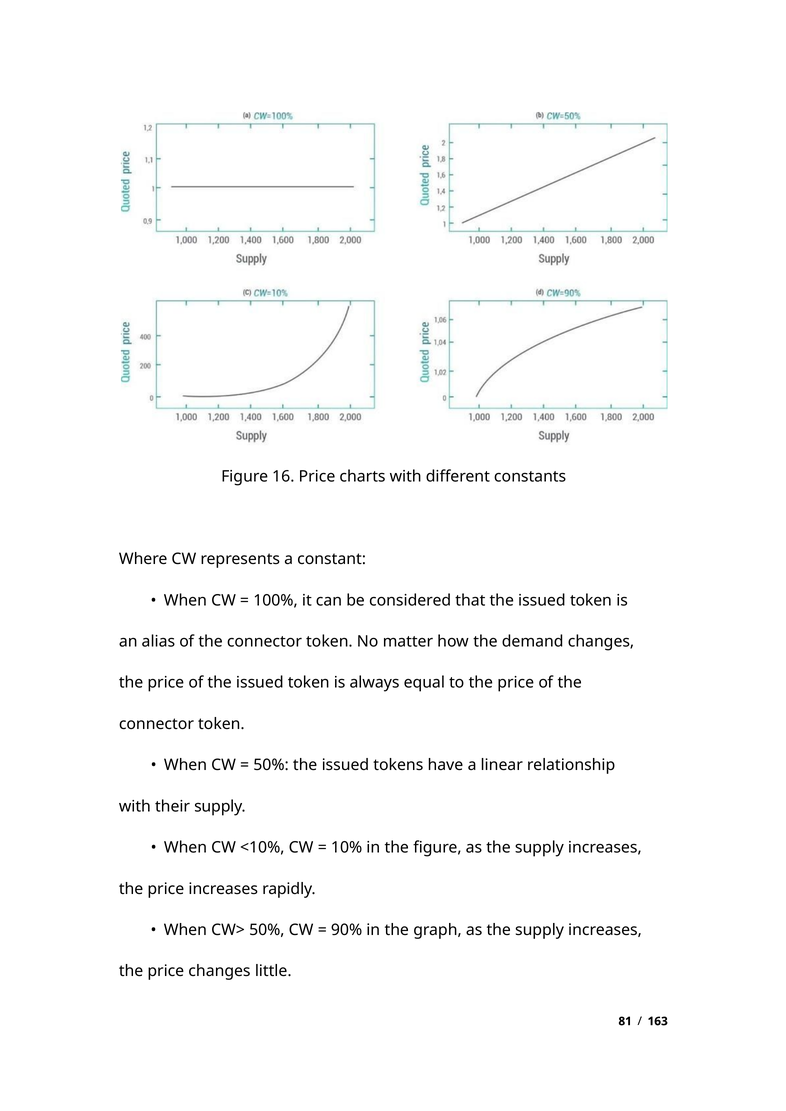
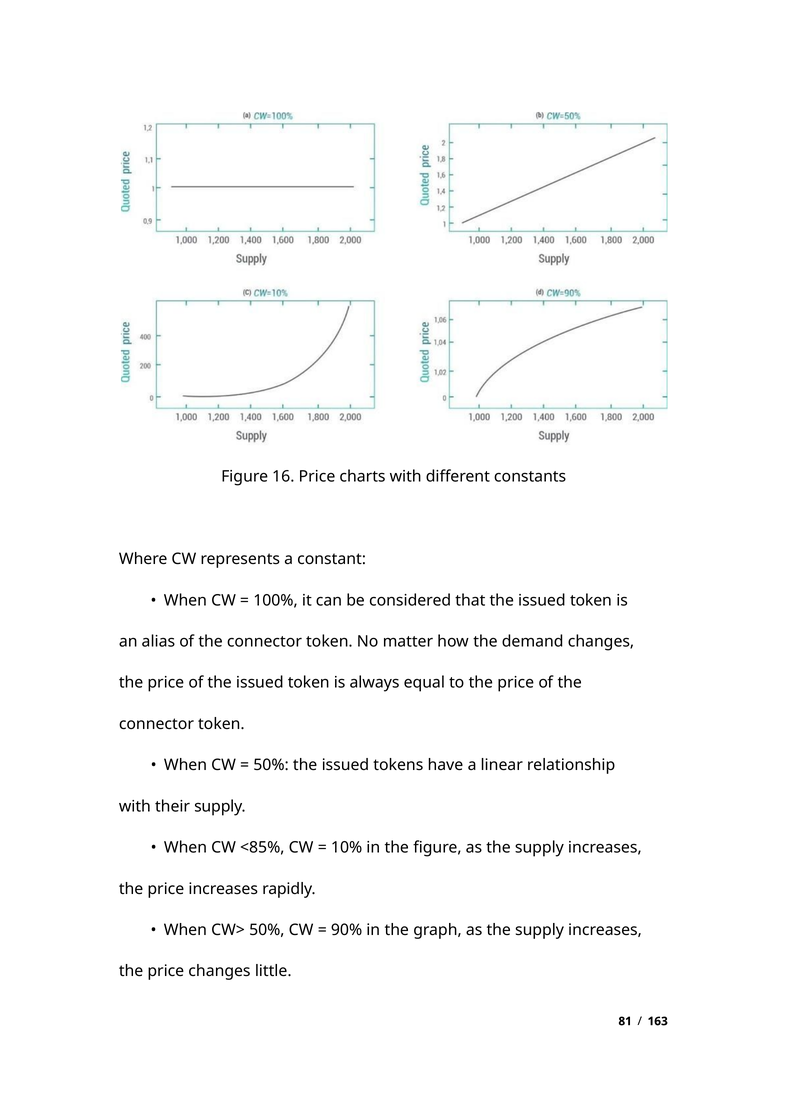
<10%: <10% -> <85%
